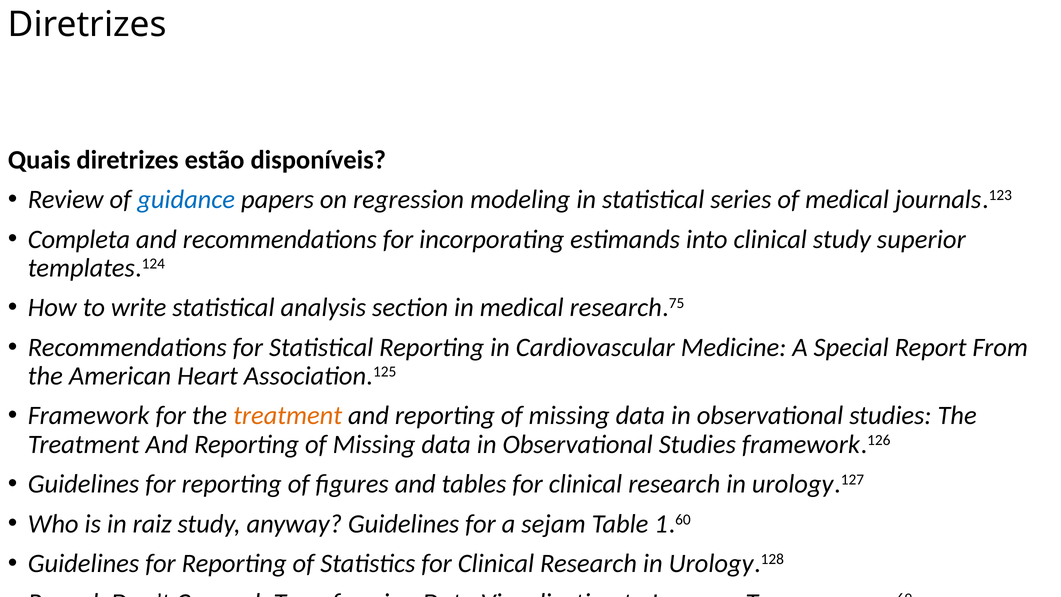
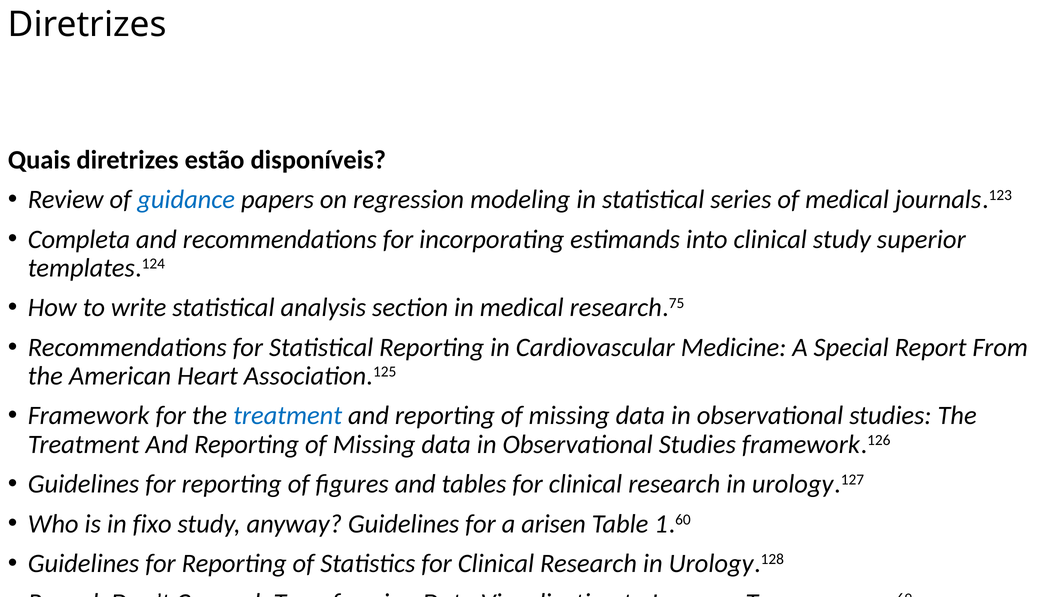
treatment at (288, 416) colour: orange -> blue
raiz: raiz -> fixo
sejam: sejam -> arisen
